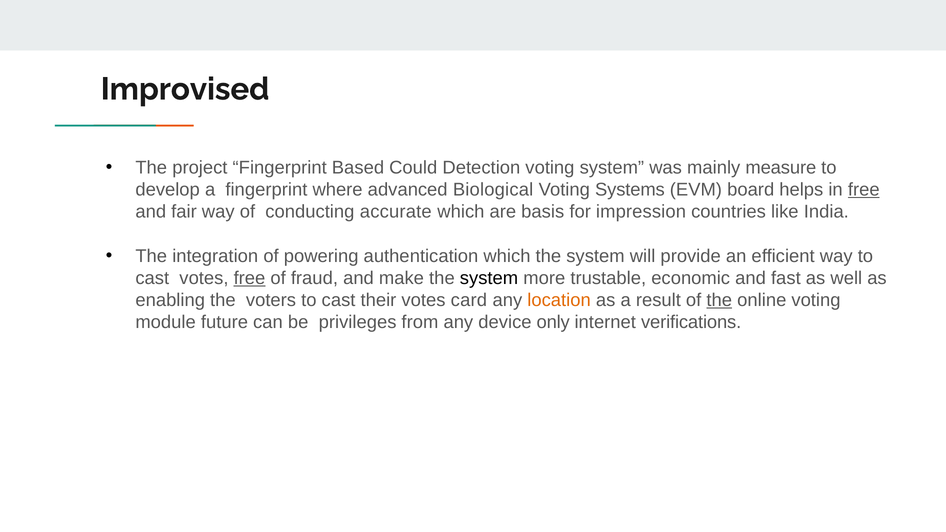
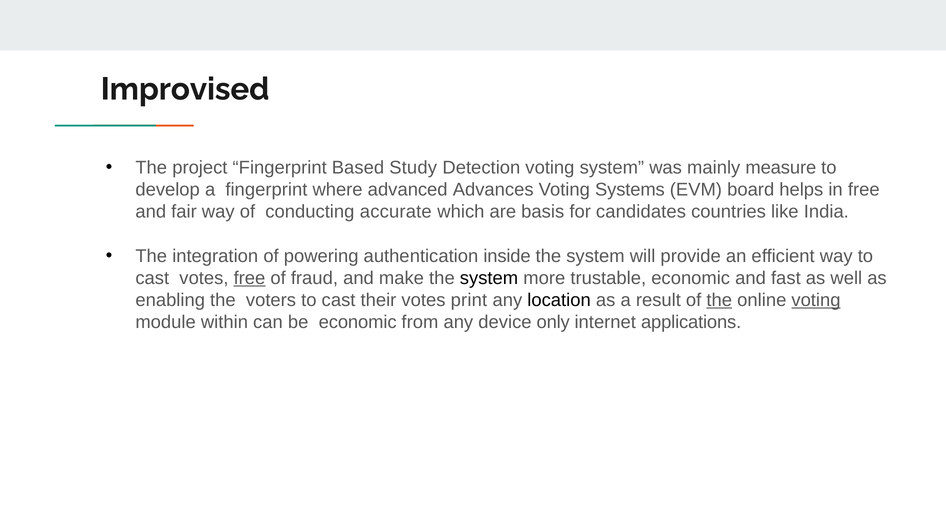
Could: Could -> Study
Biological: Biological -> Advances
free at (864, 190) underline: present -> none
impression: impression -> candidates
authentication which: which -> inside
card: card -> print
location colour: orange -> black
voting at (816, 300) underline: none -> present
future: future -> within
be privileges: privileges -> economic
verifications: verifications -> applications
